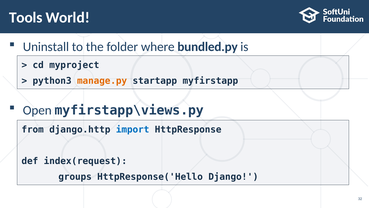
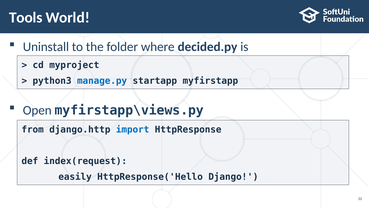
bundled.py: bundled.py -> decided.py
manage.py colour: orange -> blue
groups: groups -> easily
